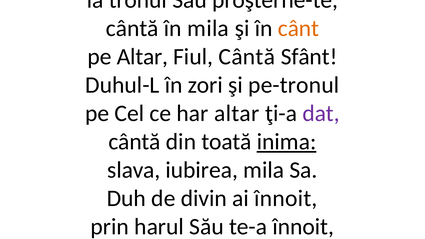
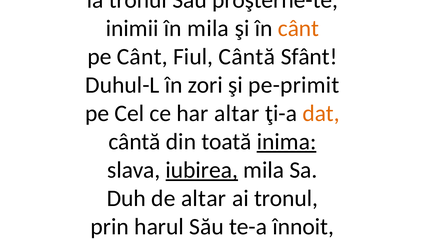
cântă at (132, 28): cântă -> inimii
pe Altar: Altar -> Cânt
pe-tronul: pe-tronul -> pe-primit
dat at (321, 113) colour: purple -> orange
iubirea underline: none -> present
de divin: divin -> altar
ai înnoit: înnoit -> tronul
